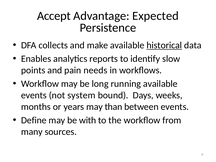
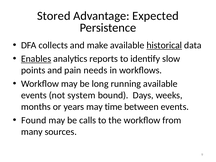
Accept: Accept -> Stored
Enables underline: none -> present
than: than -> time
Define: Define -> Found
with: with -> calls
